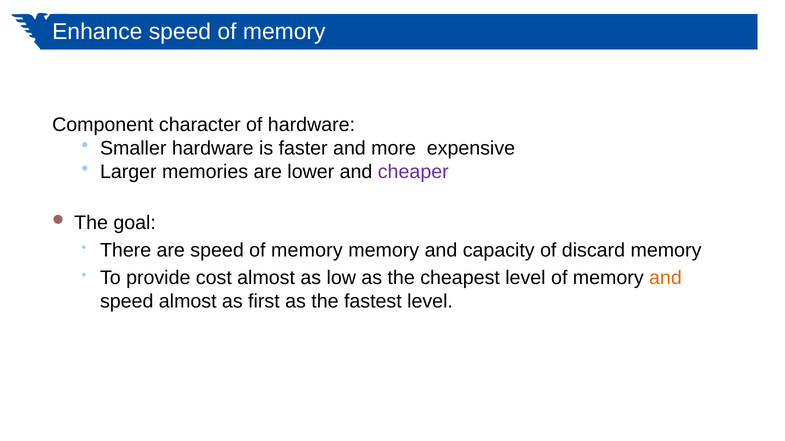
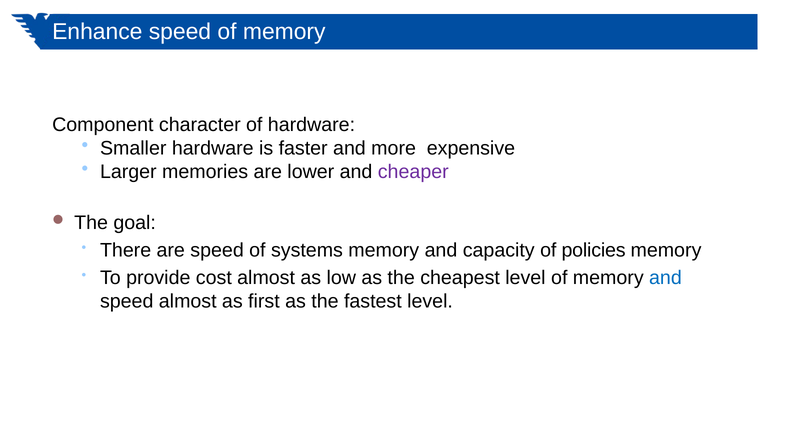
are speed of memory: memory -> systems
discard: discard -> policies
and at (665, 278) colour: orange -> blue
